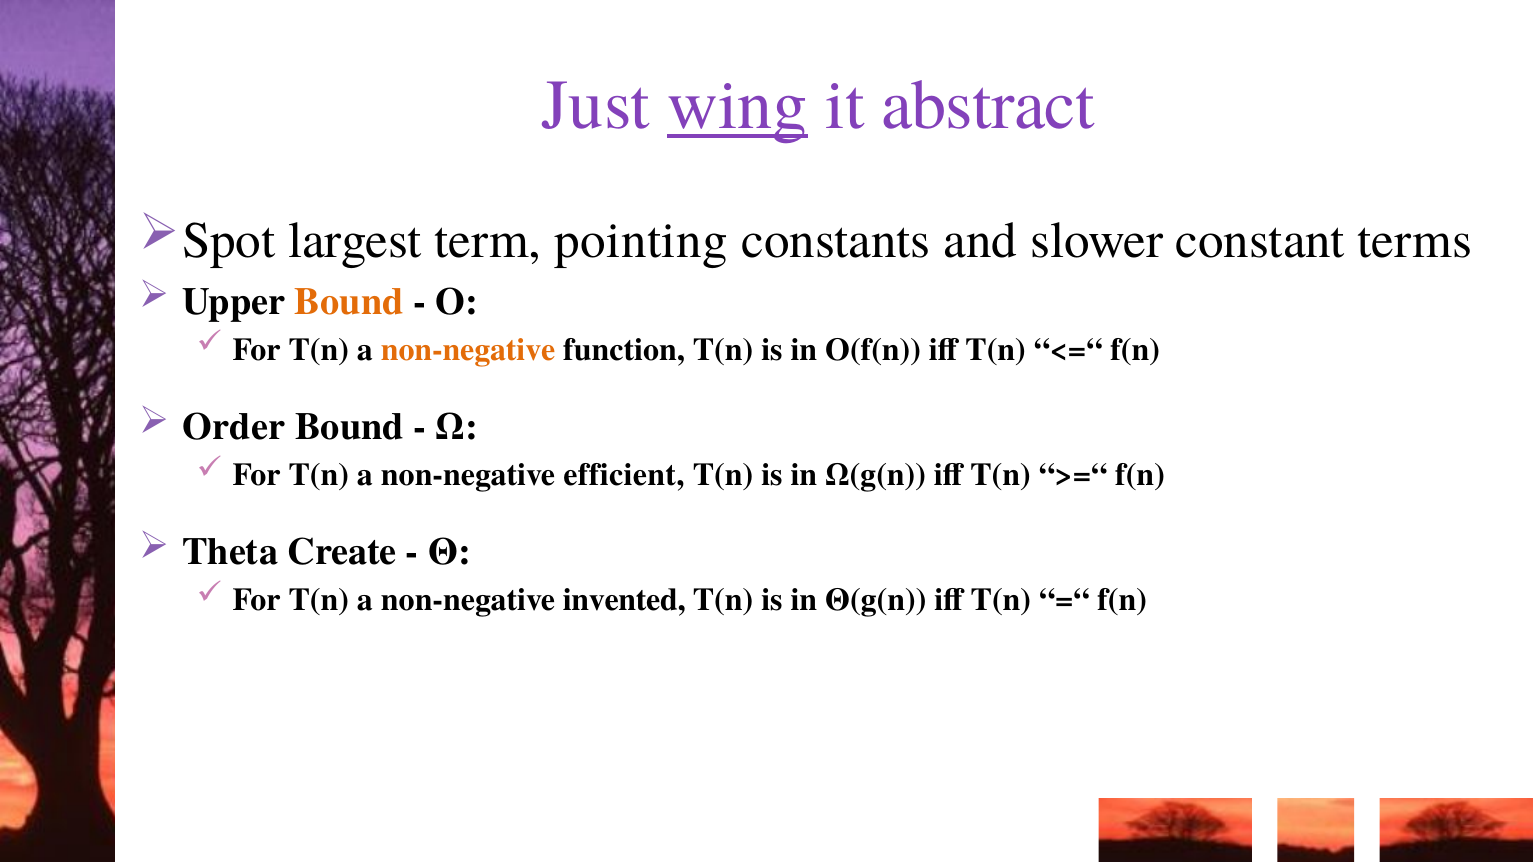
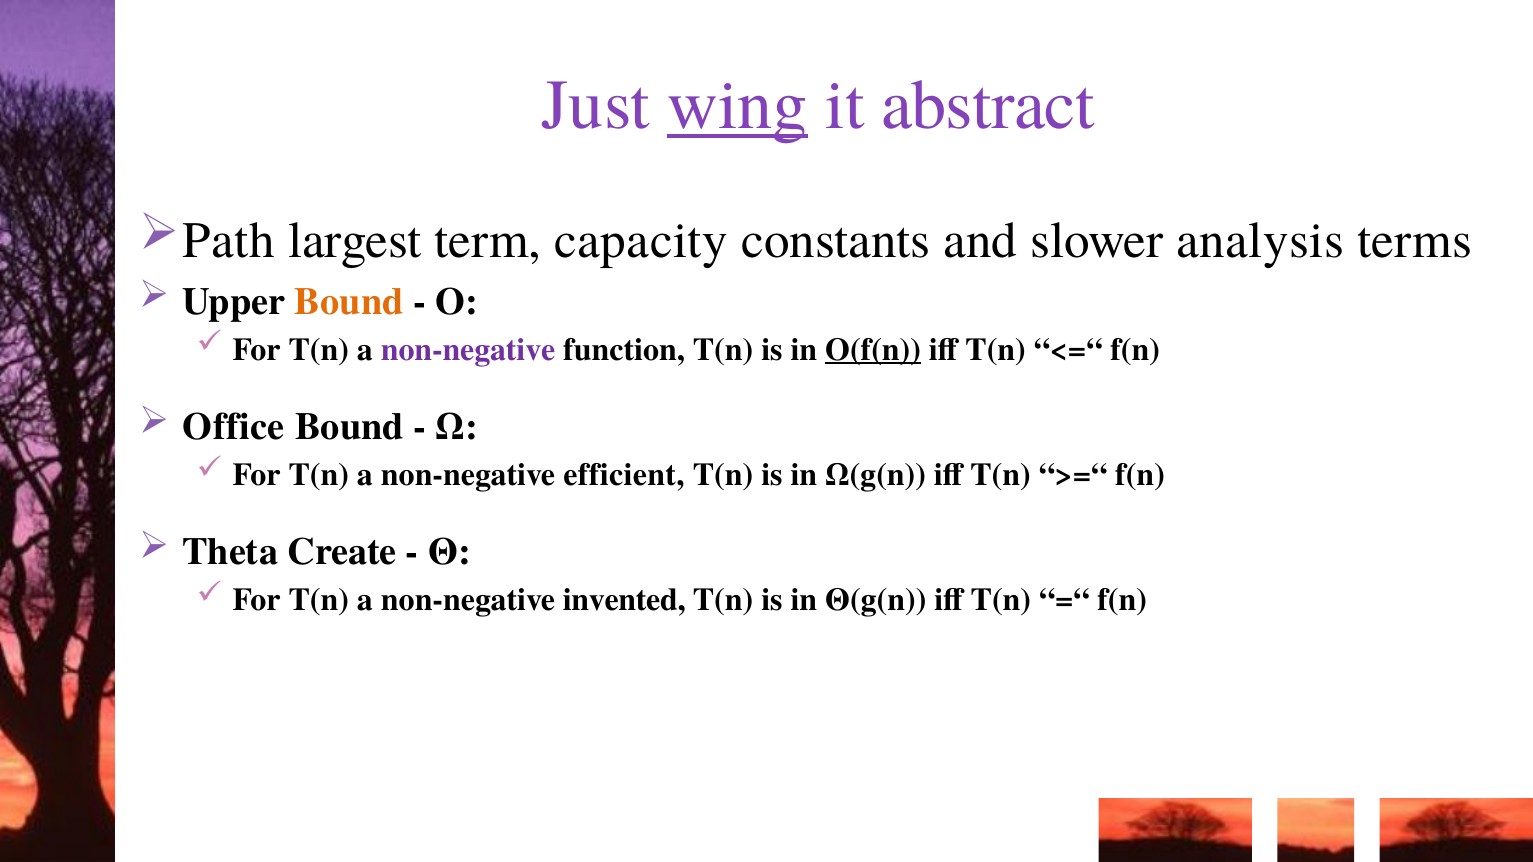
Spot: Spot -> Path
pointing: pointing -> capacity
constant: constant -> analysis
non-negative at (468, 350) colour: orange -> purple
Ο(f(n underline: none -> present
Order: Order -> Office
